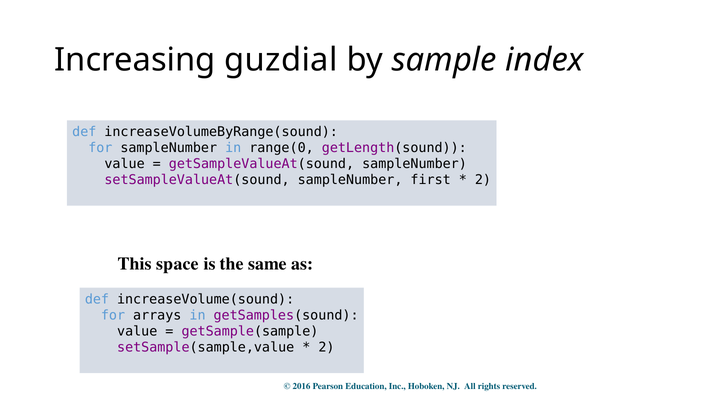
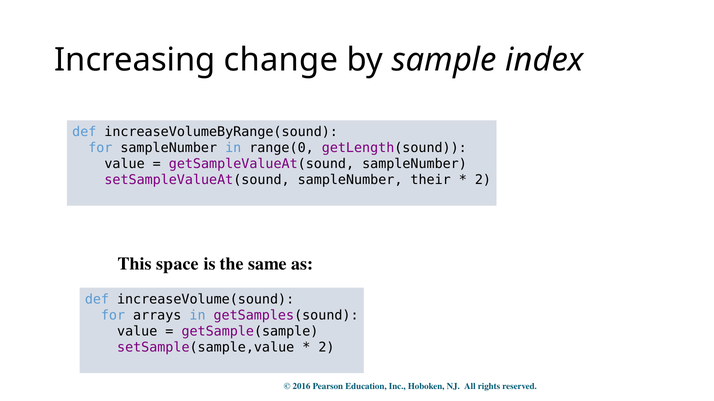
guzdial: guzdial -> change
first: first -> their
